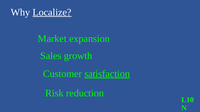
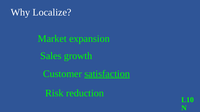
Localize underline: present -> none
